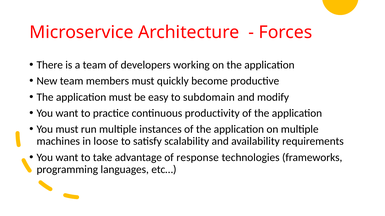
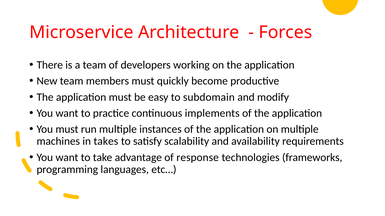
productivity: productivity -> implements
loose: loose -> takes
